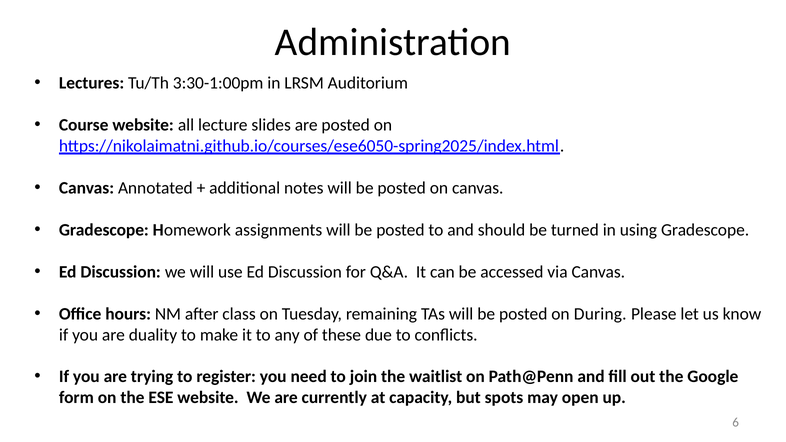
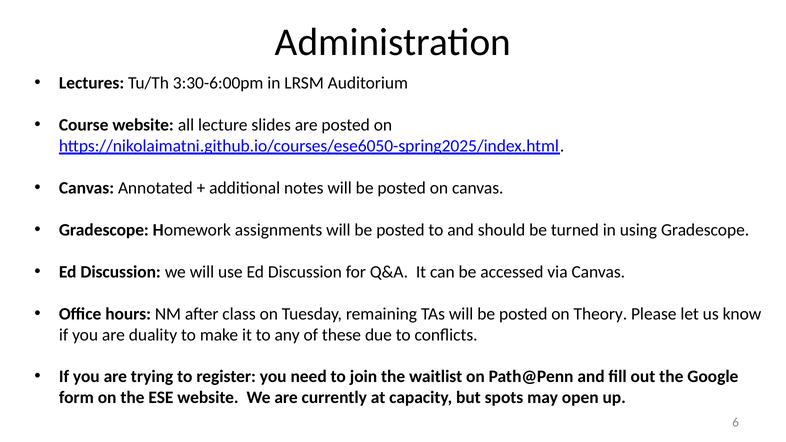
3:30-1:00pm: 3:30-1:00pm -> 3:30-6:00pm
During: During -> Theory
